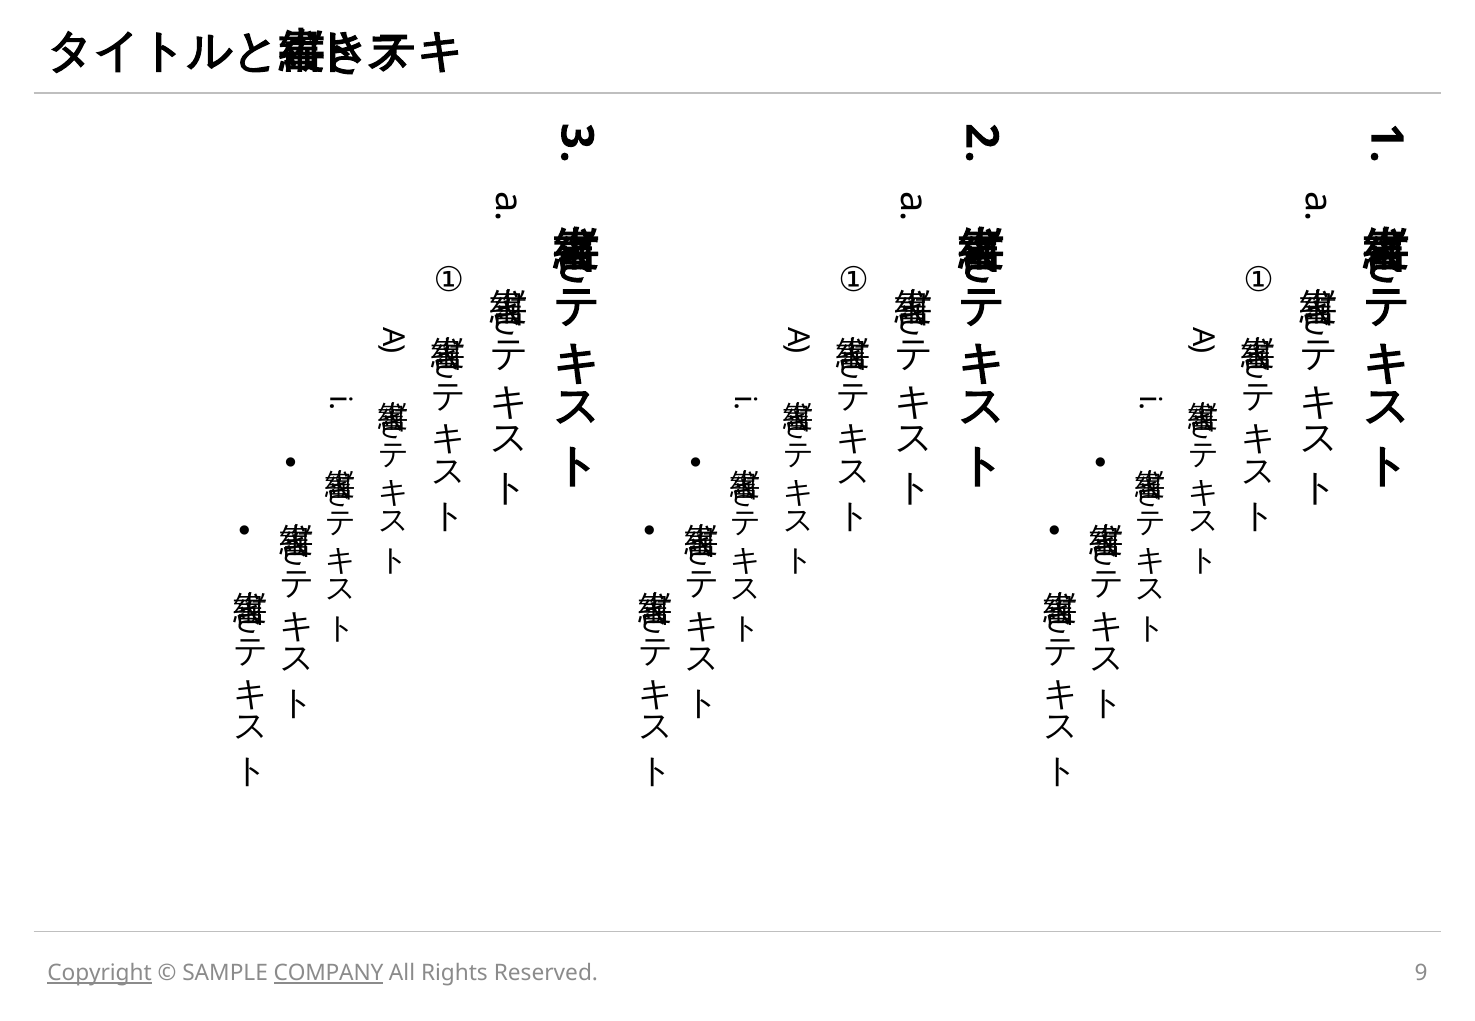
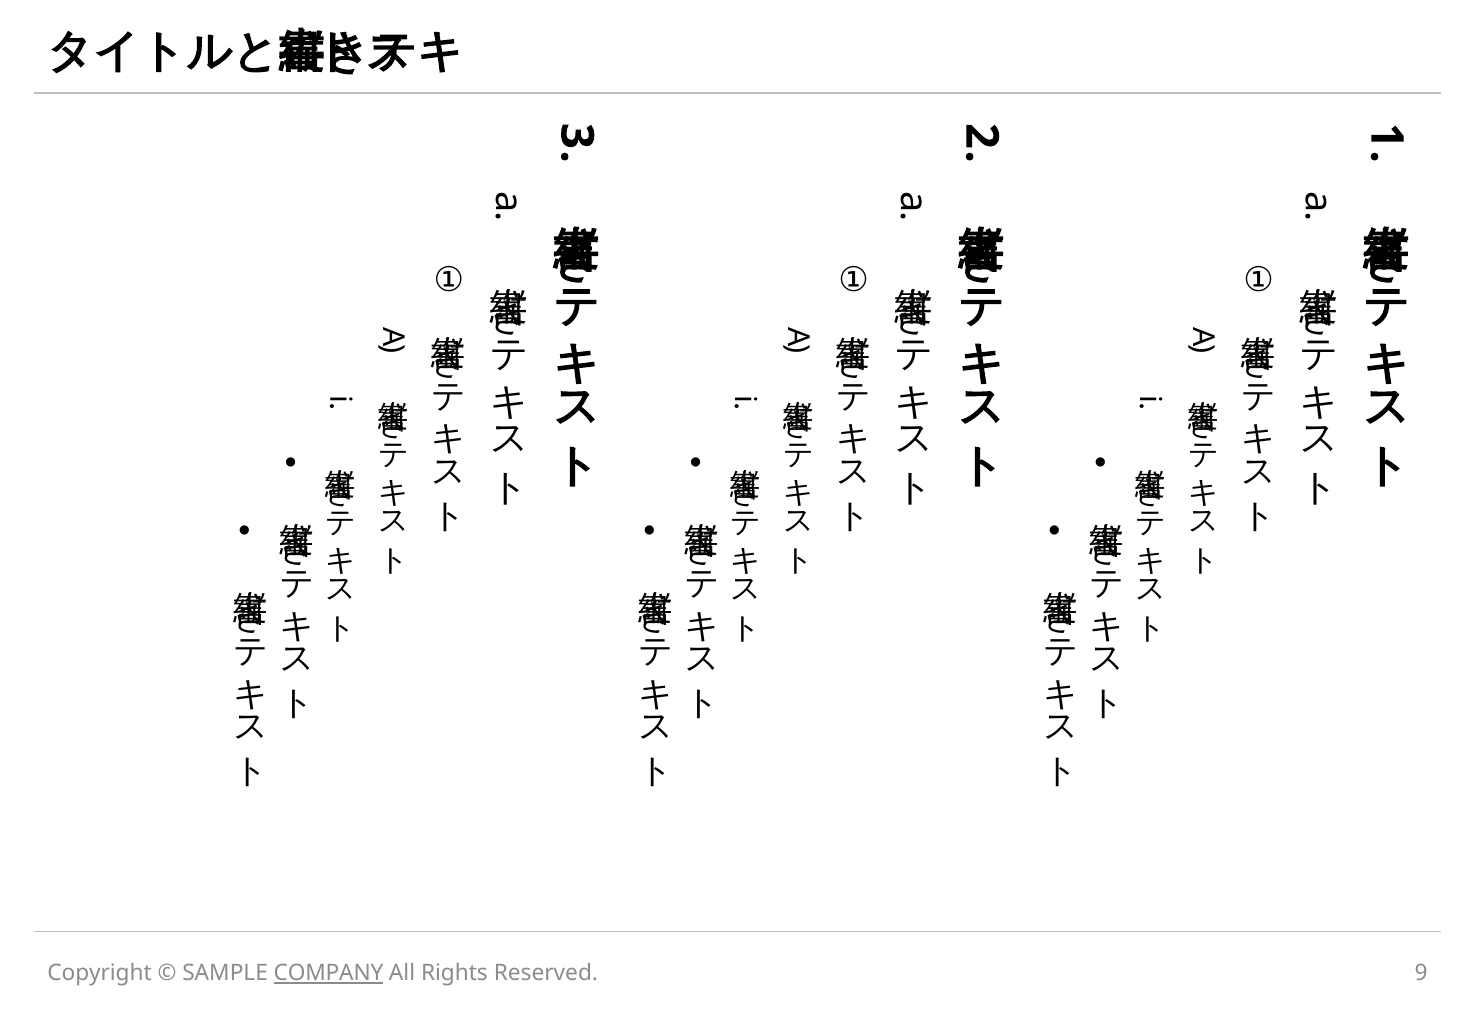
Copyright underline: present -> none
